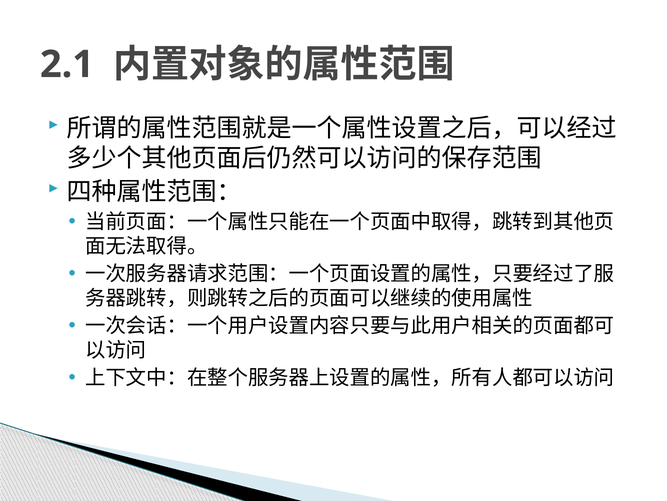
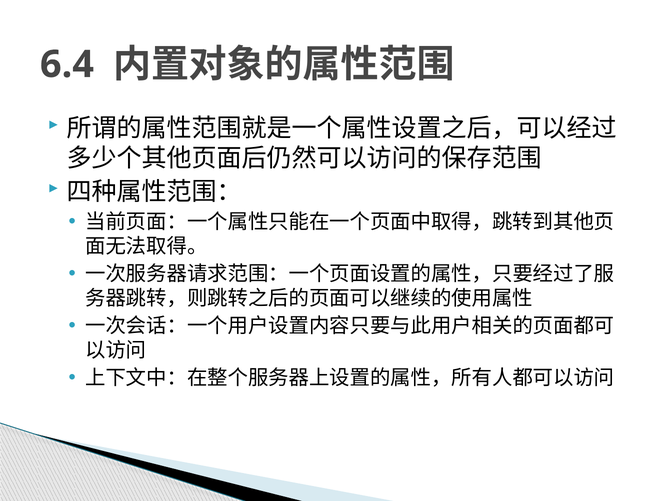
2.1: 2.1 -> 6.4
